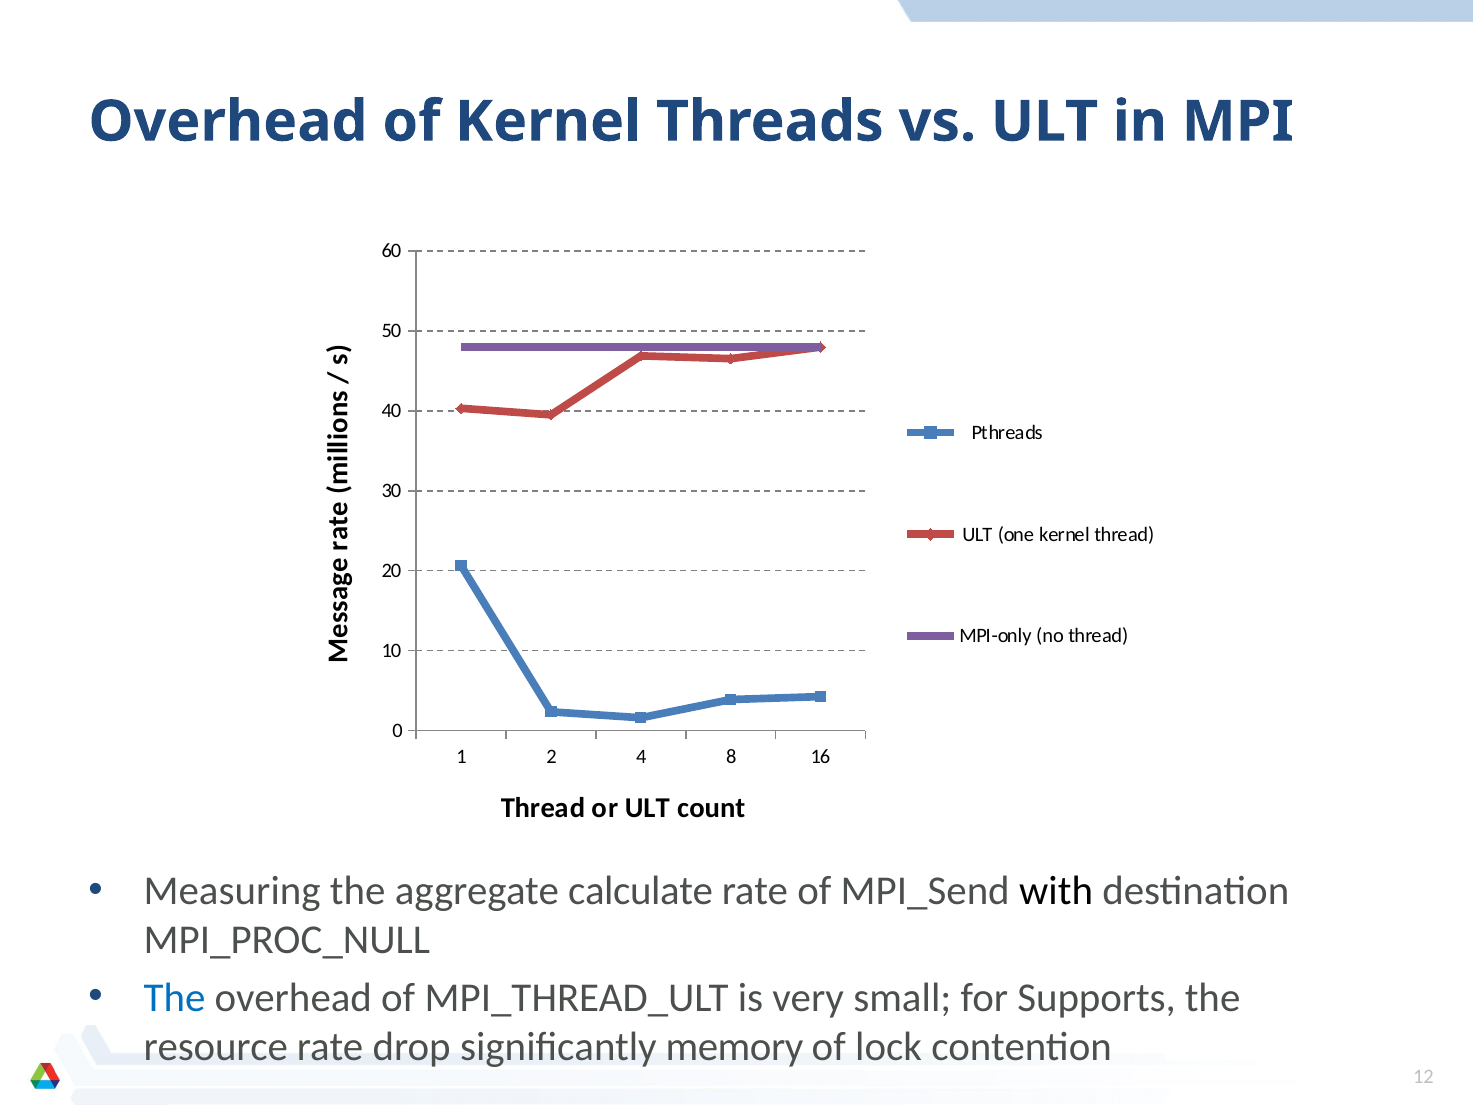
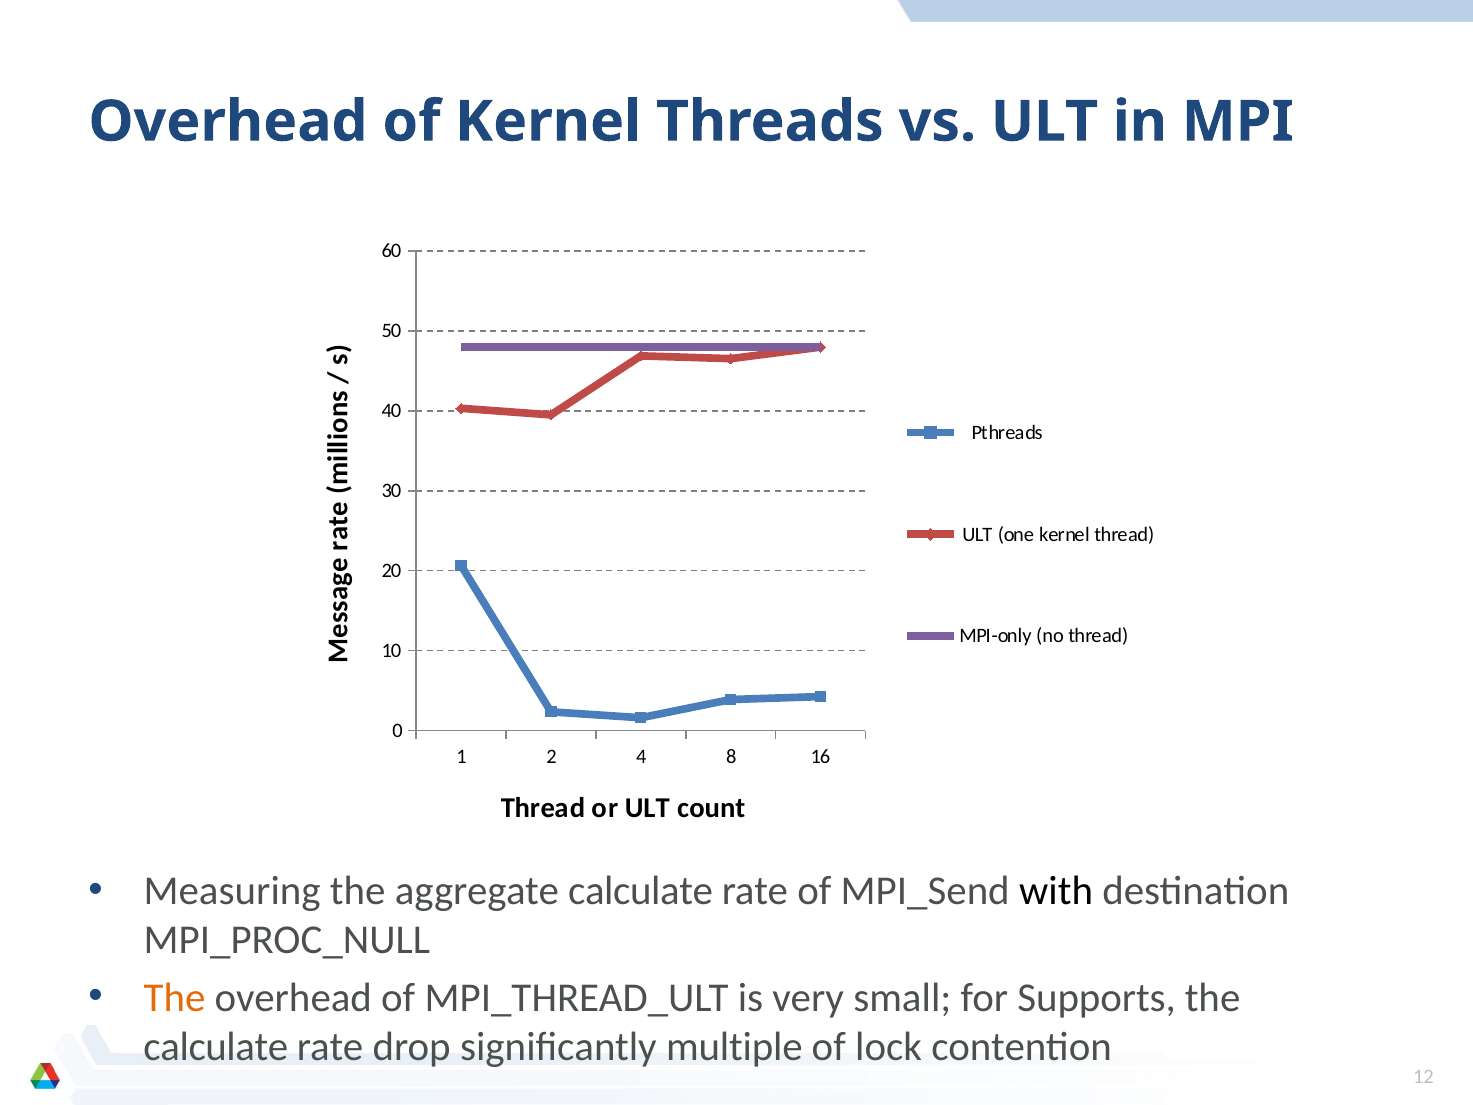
The at (175, 997) colour: blue -> orange
resource at (216, 1046): resource -> calculate
memory: memory -> multiple
